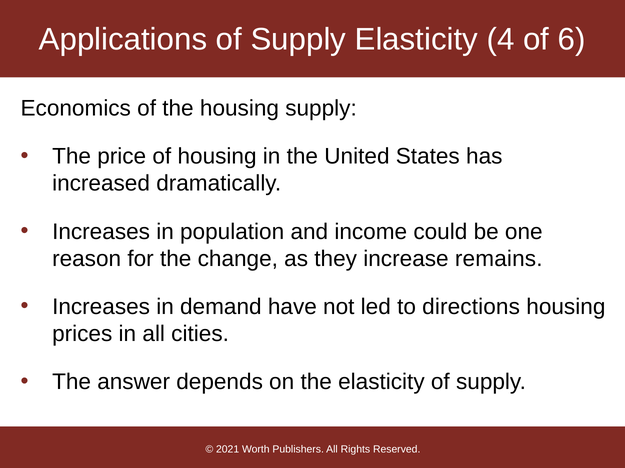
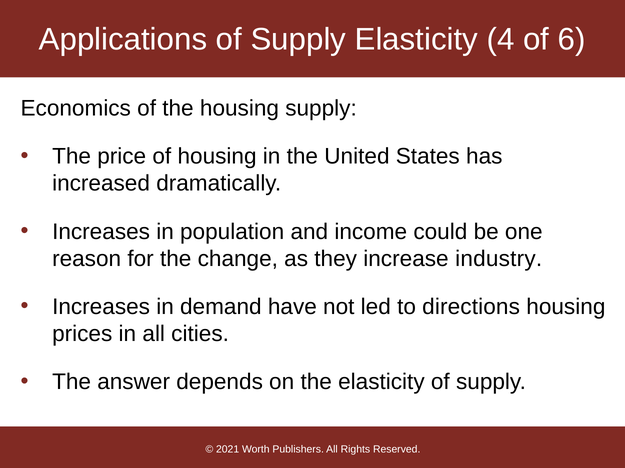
remains: remains -> industry
